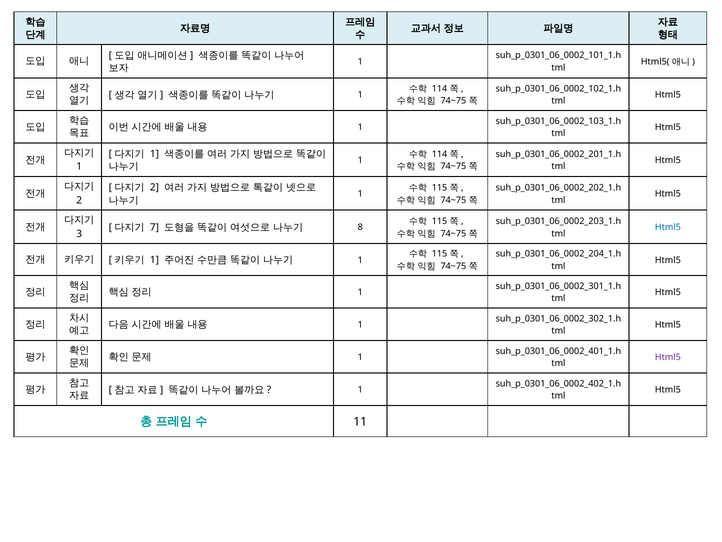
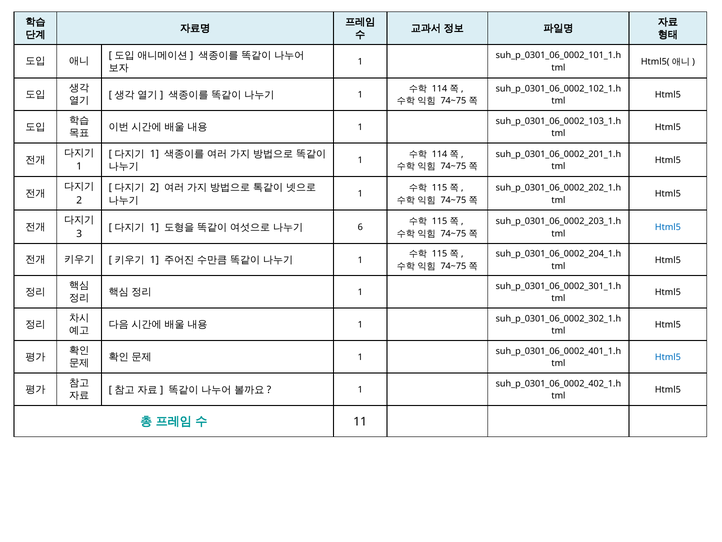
7 at (154, 227): 7 -> 1
8: 8 -> 6
Html5 at (668, 357) colour: purple -> blue
